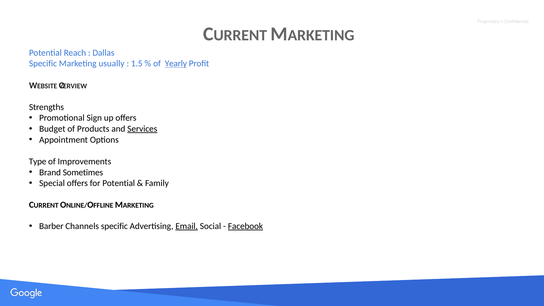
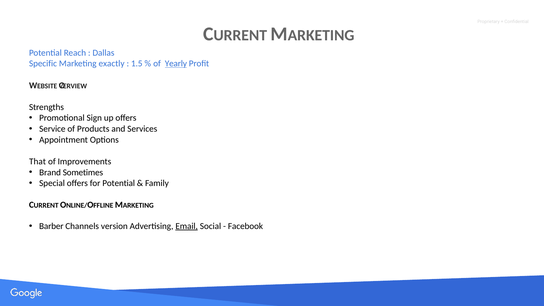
usually: usually -> exactly
Budget: Budget -> Service
Services underline: present -> none
Type: Type -> That
Channels specific: specific -> version
Facebook underline: present -> none
